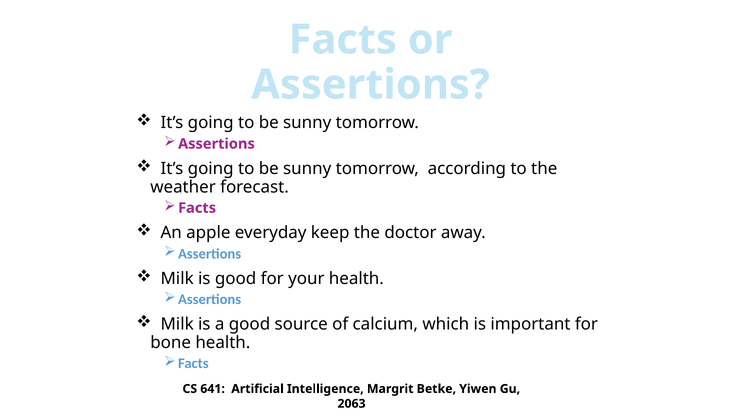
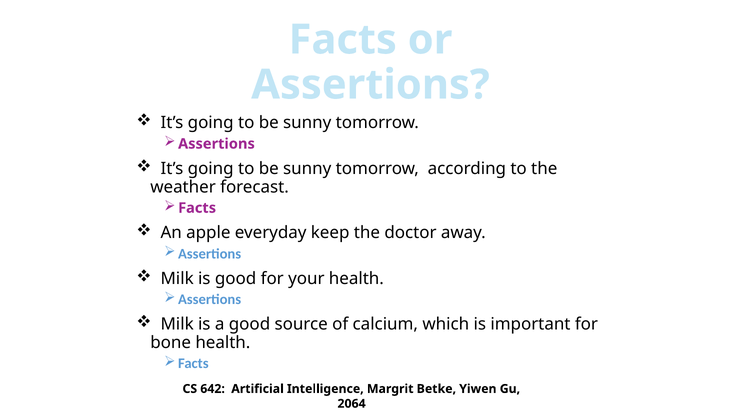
641: 641 -> 642
2063: 2063 -> 2064
